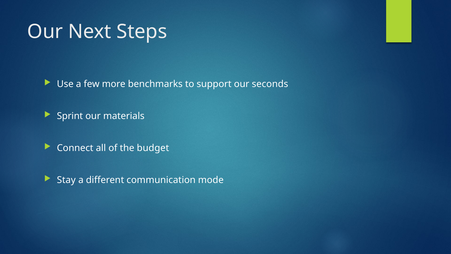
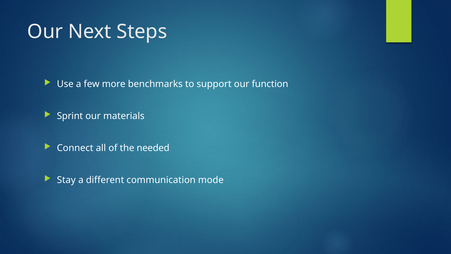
seconds: seconds -> function
budget: budget -> needed
